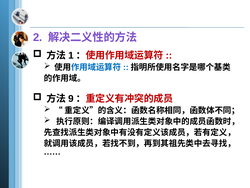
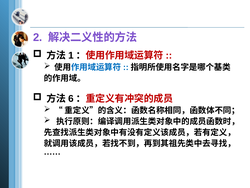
9: 9 -> 6
